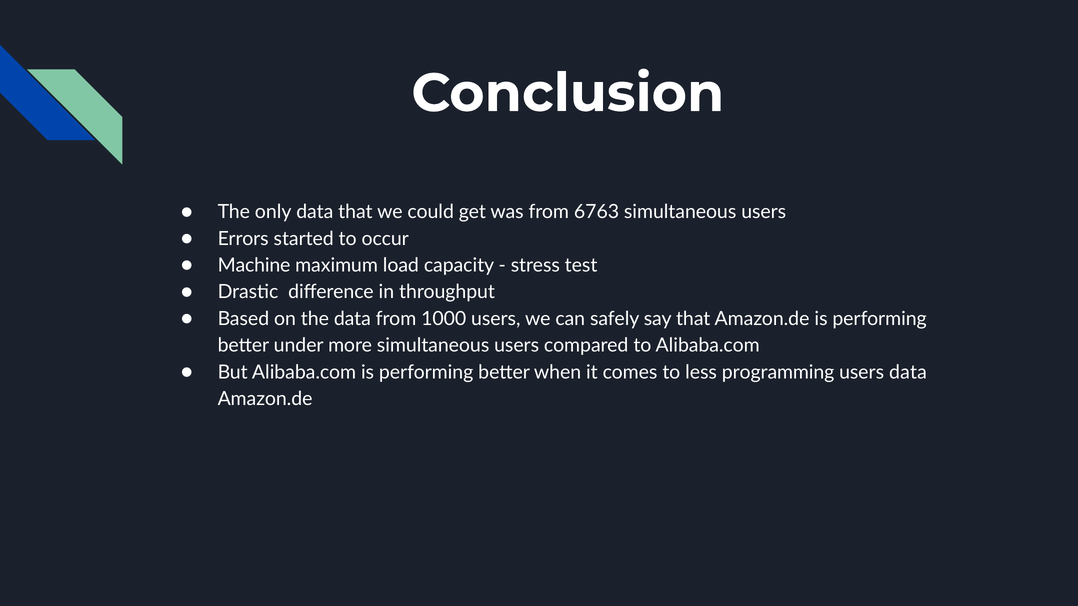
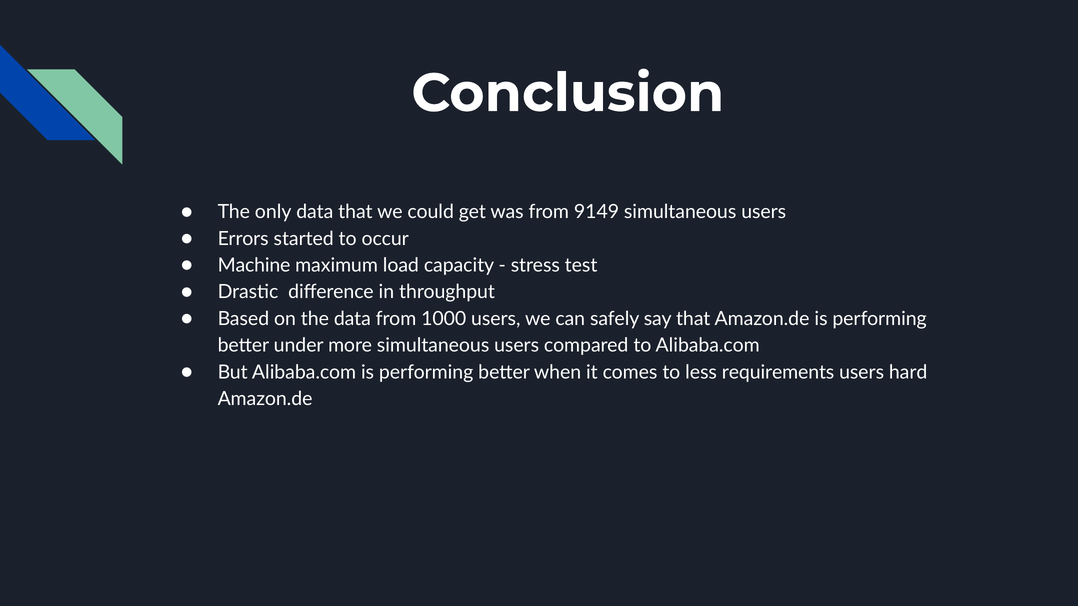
6763: 6763 -> 9149
programming: programming -> requirements
users data: data -> hard
